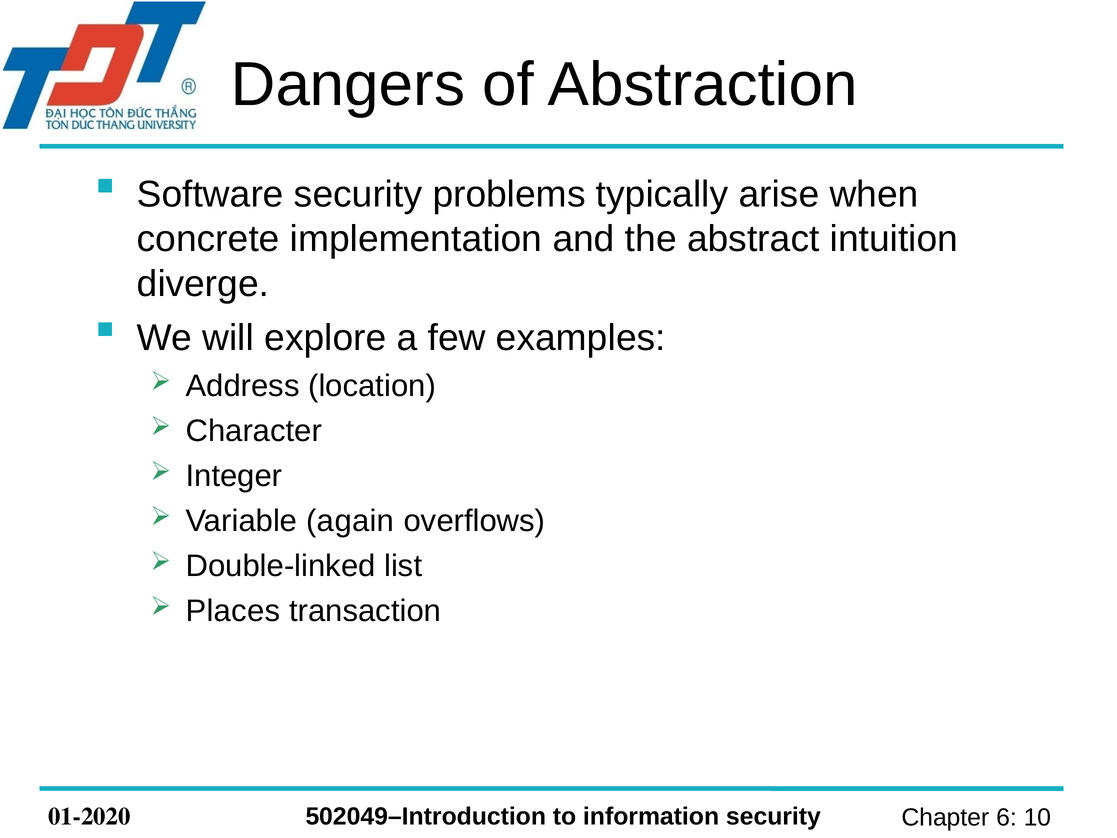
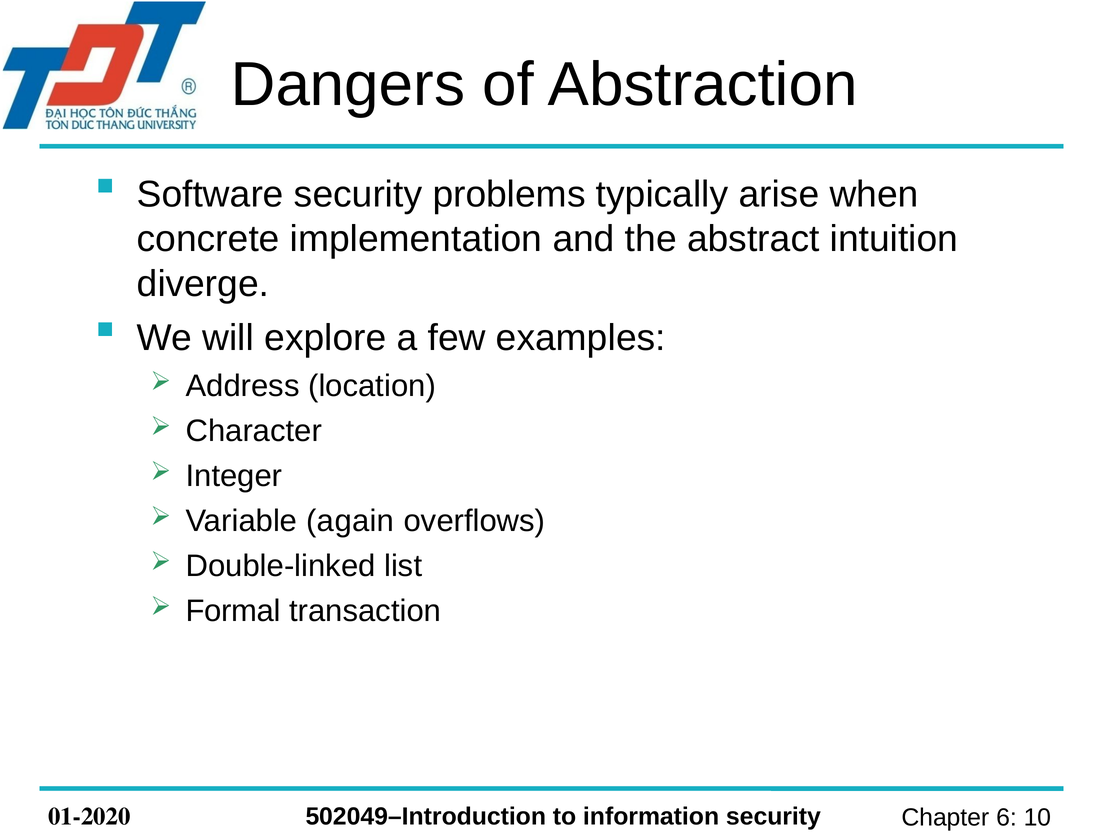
Places: Places -> Formal
